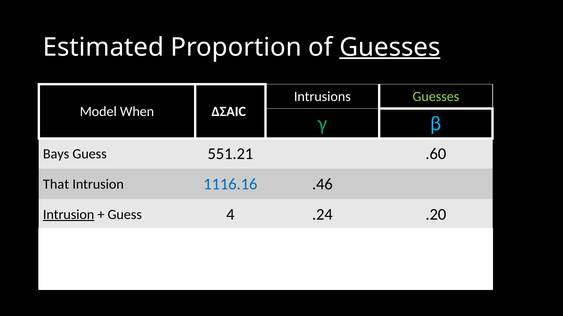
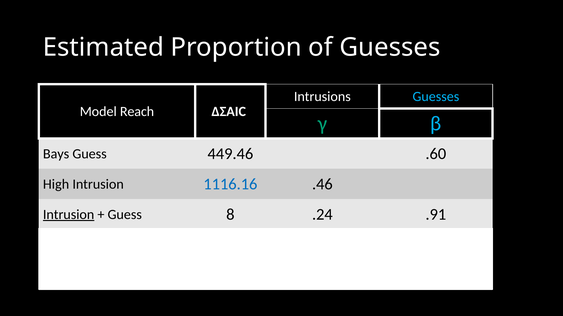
Guesses at (390, 47) underline: present -> none
Guesses at (436, 97) colour: light green -> light blue
When: When -> Reach
551.21: 551.21 -> 449.46
That: That -> High
4: 4 -> 8
.20: .20 -> .91
